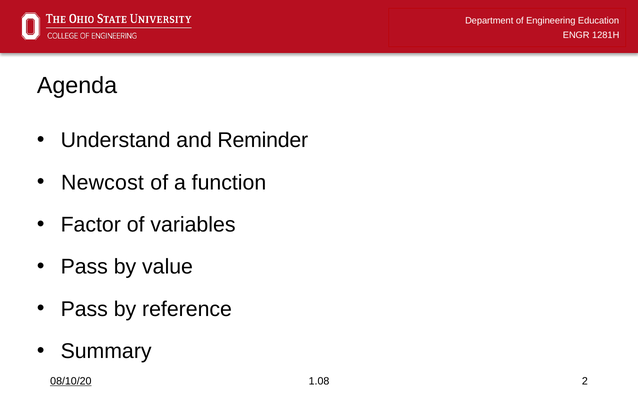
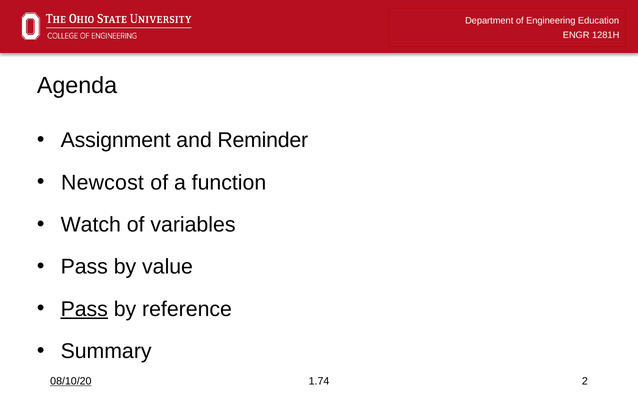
Understand: Understand -> Assignment
Factor: Factor -> Watch
Pass at (84, 309) underline: none -> present
1.08: 1.08 -> 1.74
